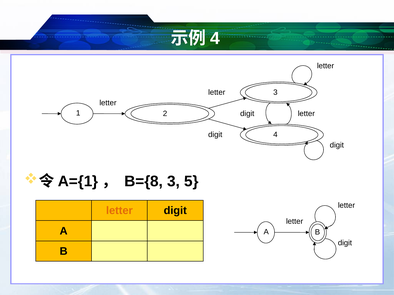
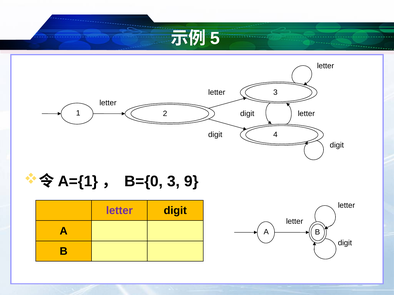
4 at (215, 38): 4 -> 5
B={8: B={8 -> B={0
5: 5 -> 9
letter at (119, 211) colour: orange -> purple
